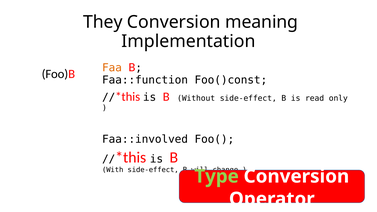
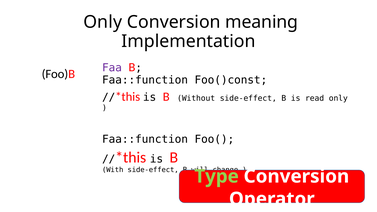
They at (103, 22): They -> Only
Faa colour: orange -> purple
Faa::involved at (145, 139): Faa::involved -> Faa::function
